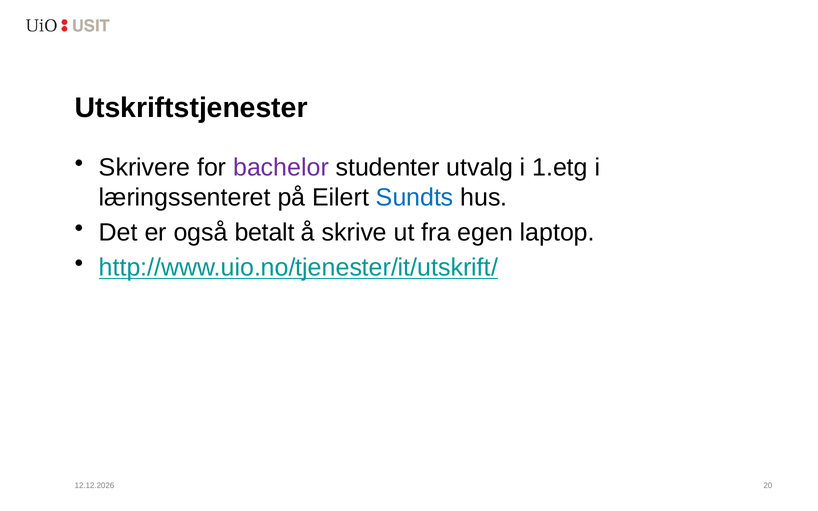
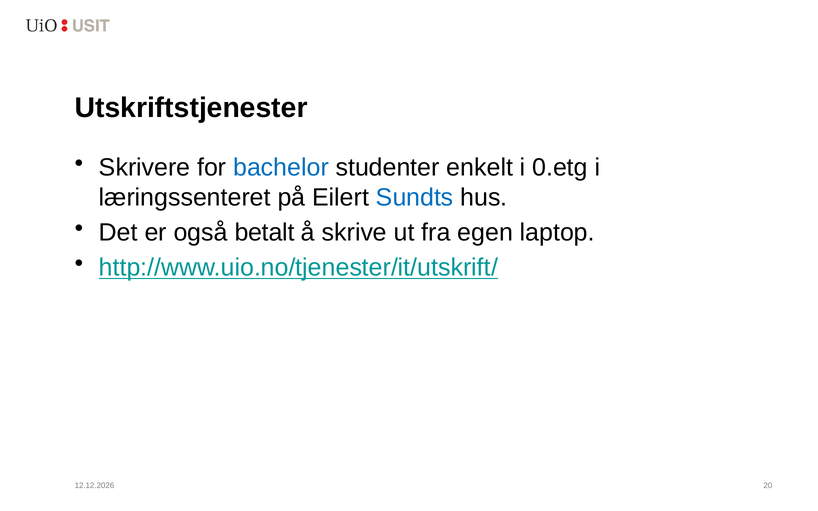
bachelor colour: purple -> blue
utvalg: utvalg -> enkelt
1.etg: 1.etg -> 0.etg
